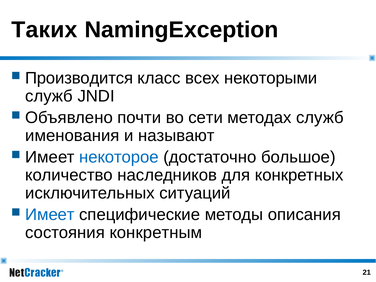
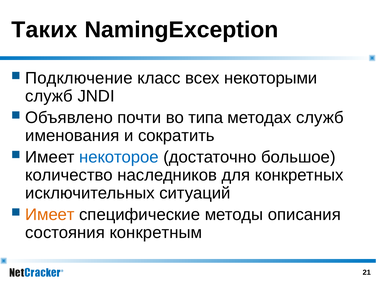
Производится: Производится -> Подключение
сети: сети -> типа
называют: называют -> сократить
Имеет at (50, 215) colour: blue -> orange
